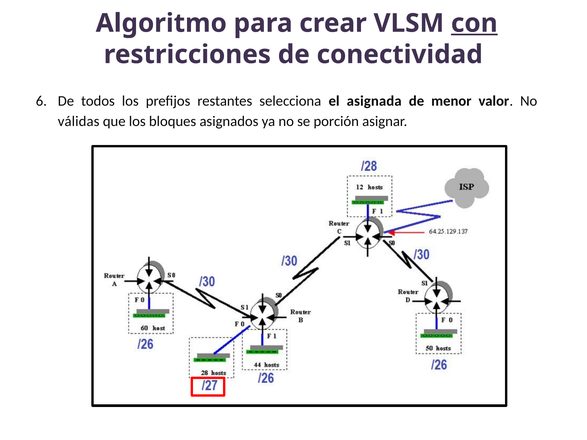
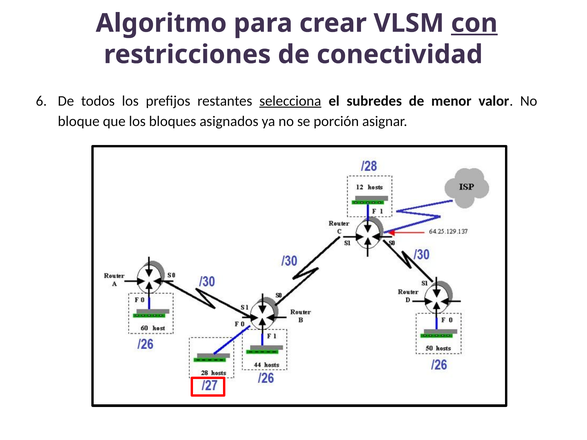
selecciona underline: none -> present
asignada: asignada -> subredes
válidas: válidas -> bloque
